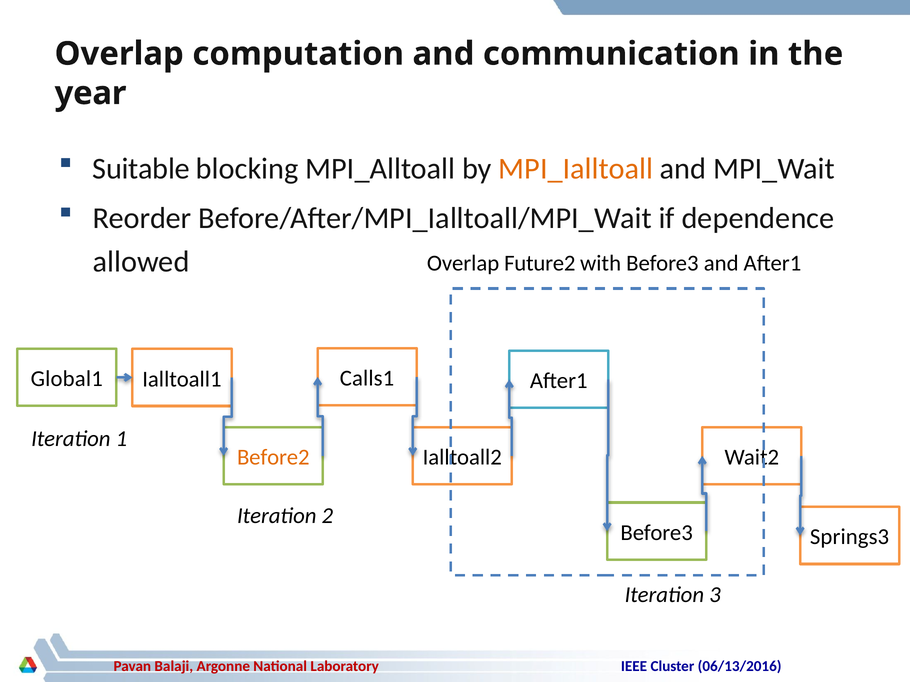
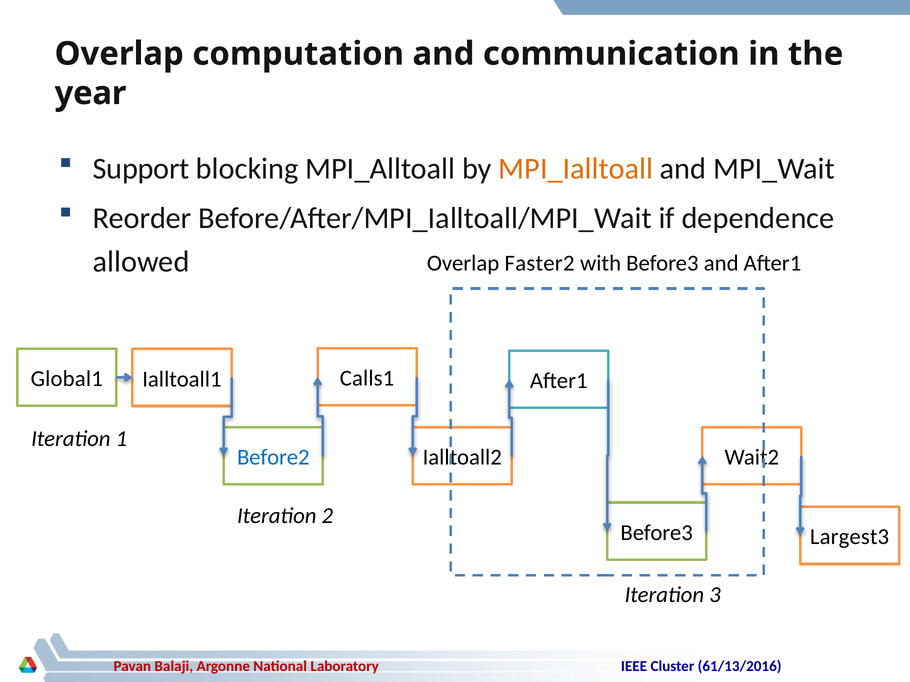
Suitable: Suitable -> Support
Future2: Future2 -> Faster2
Before2 colour: orange -> blue
Springs3: Springs3 -> Largest3
06/13/2016: 06/13/2016 -> 61/13/2016
